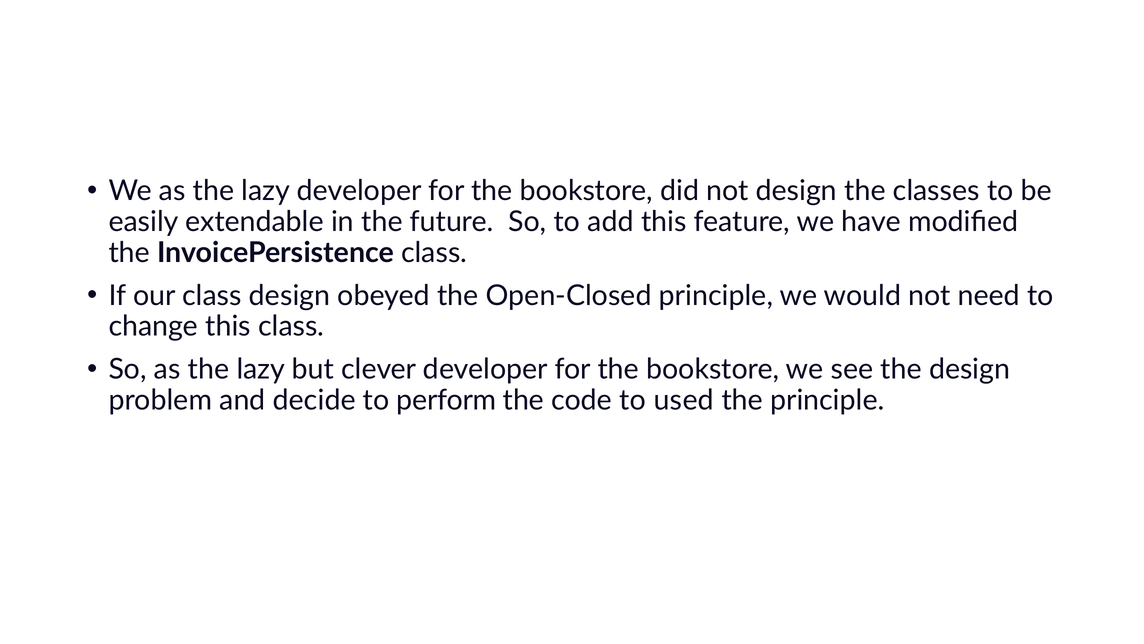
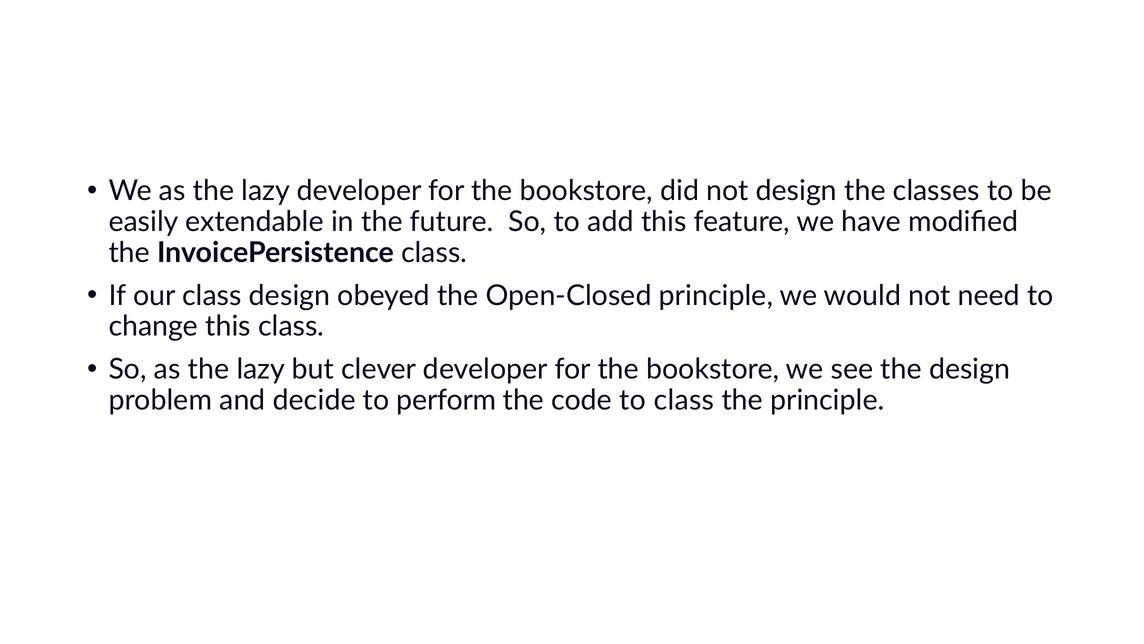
to used: used -> class
